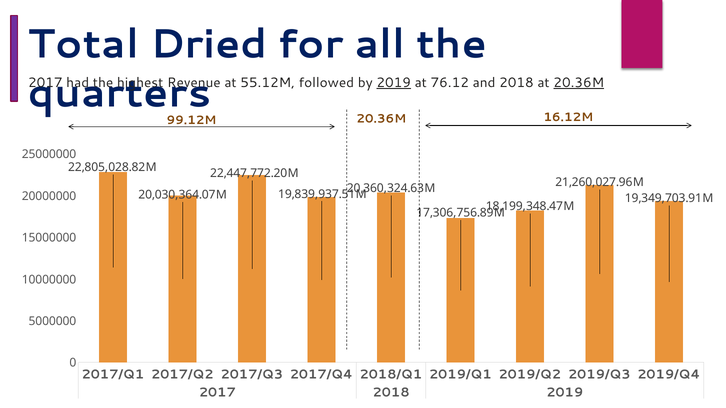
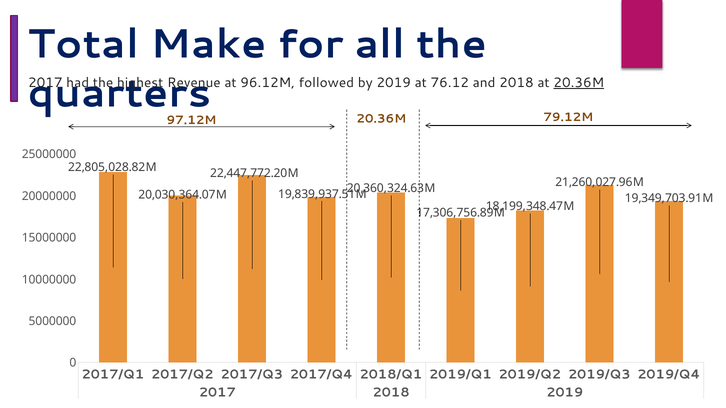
Dried: Dried -> Make
55.12M: 55.12M -> 96.12M
2019 at (394, 83) underline: present -> none
99.12M: 99.12M -> 97.12M
16.12M: 16.12M -> 79.12M
